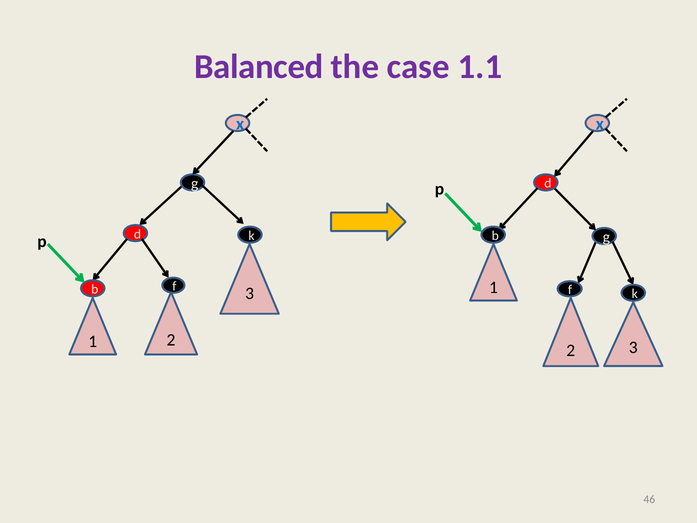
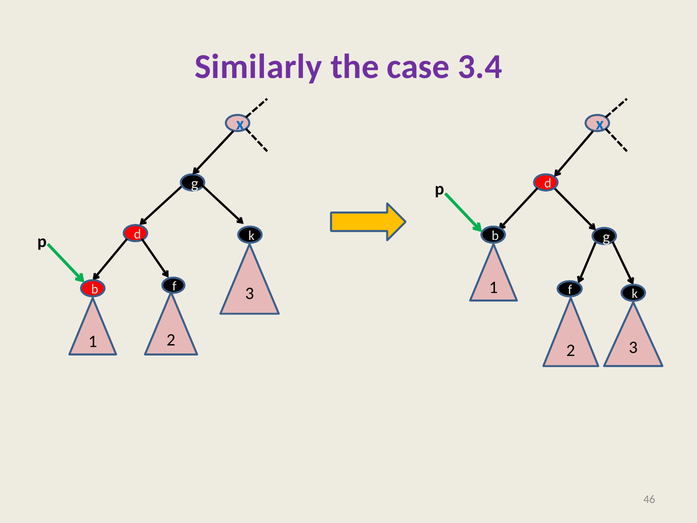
Balanced: Balanced -> Similarly
1.1: 1.1 -> 3.4
